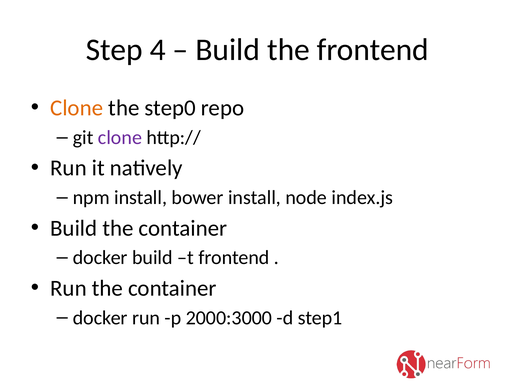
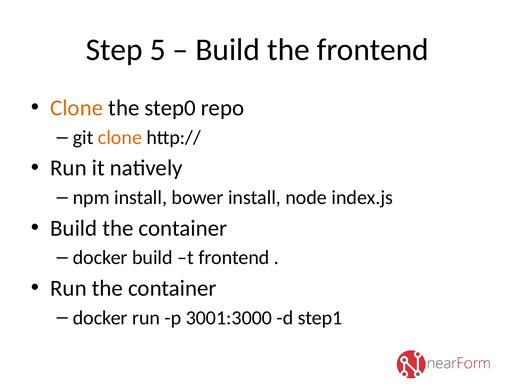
4: 4 -> 5
clone at (120, 138) colour: purple -> orange
2000:3000: 2000:3000 -> 3001:3000
